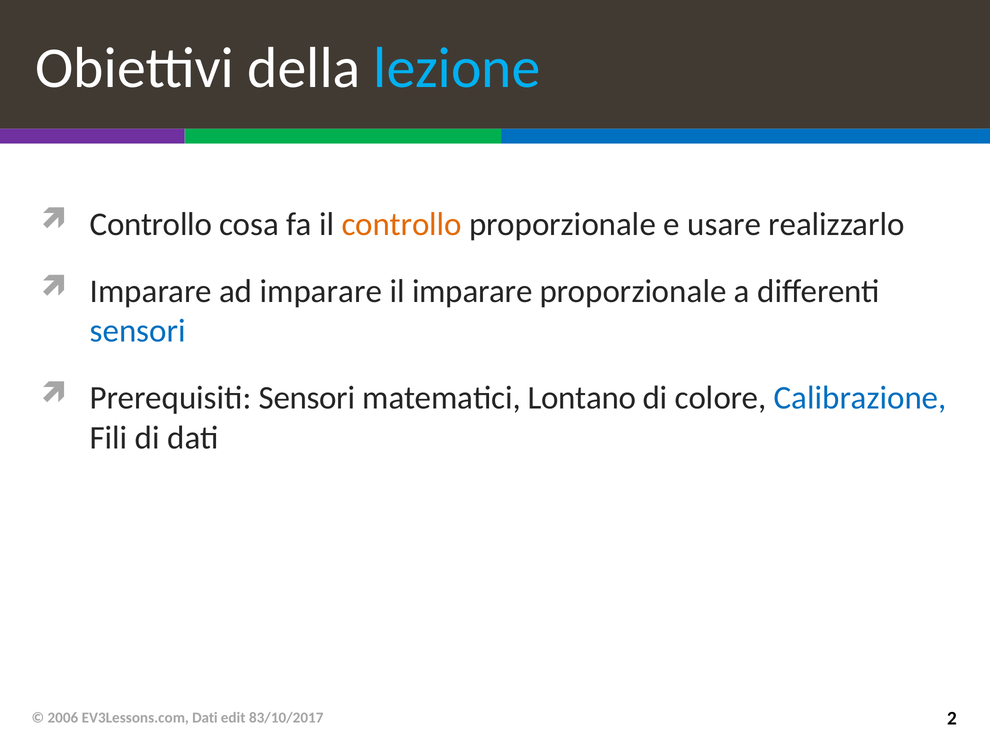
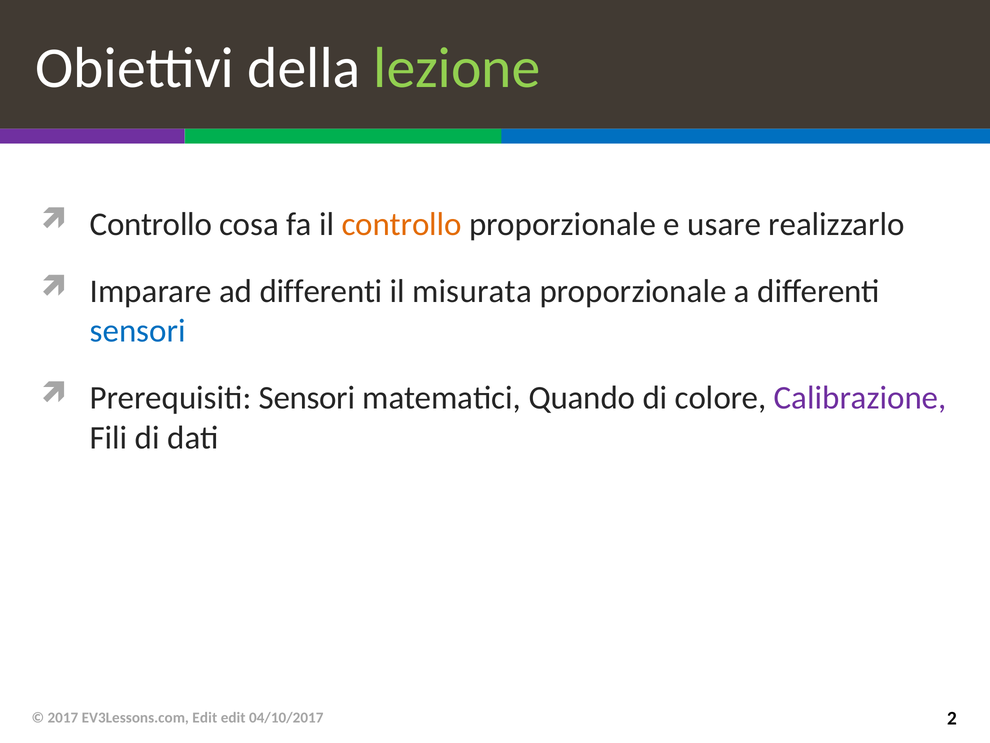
lezione colour: light blue -> light green
ad imparare: imparare -> differenti
il imparare: imparare -> misurata
Lontano: Lontano -> Quando
Calibrazione colour: blue -> purple
2006: 2006 -> 2017
EV3Lessons.com Dati: Dati -> Edit
83/10/2017: 83/10/2017 -> 04/10/2017
